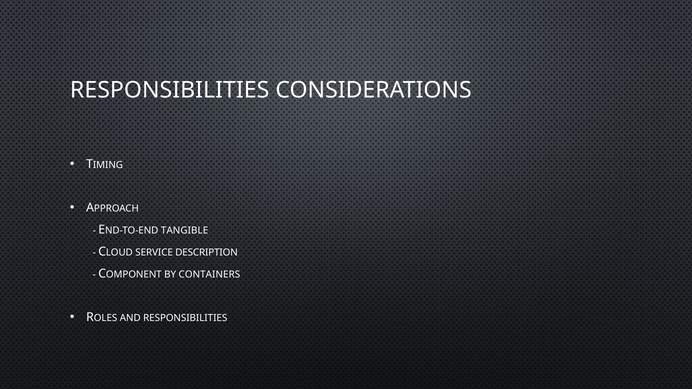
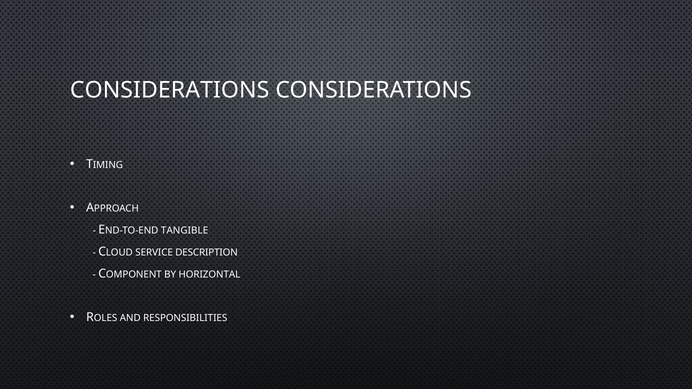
RESPONSIBILITIES at (170, 90): RESPONSIBILITIES -> CONSIDERATIONS
CONTAINERS: CONTAINERS -> HORIZONTAL
